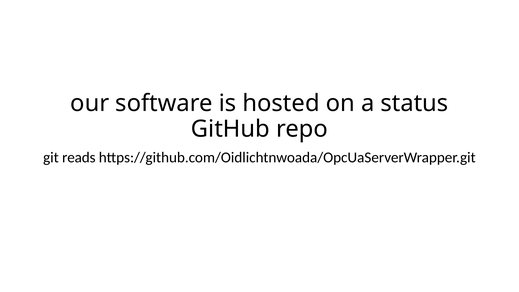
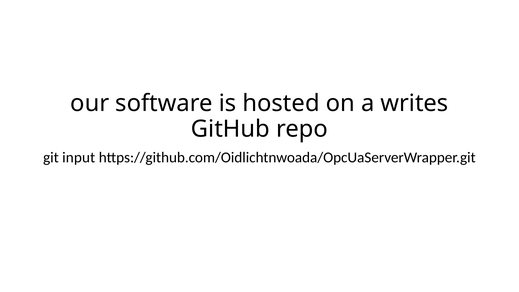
status: status -> writes
reads: reads -> input
